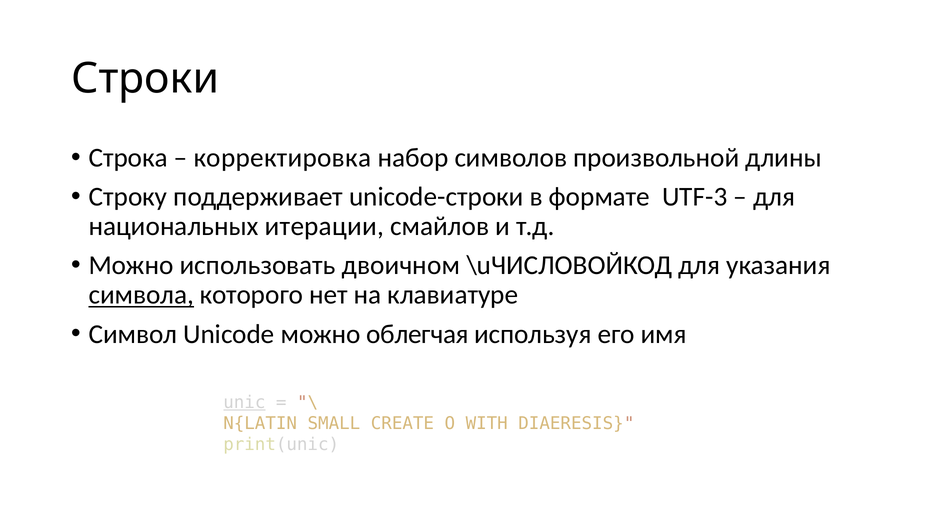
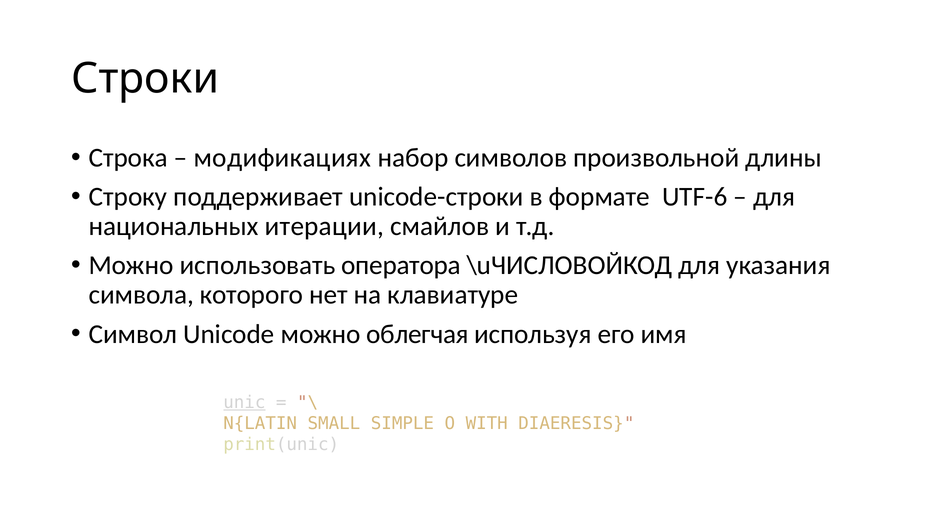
корректировка: корректировка -> модификациях
UTF-3: UTF-3 -> UTF-6
двоичном: двоичном -> оператора
символа underline: present -> none
CREATE: CREATE -> SIMPLE
